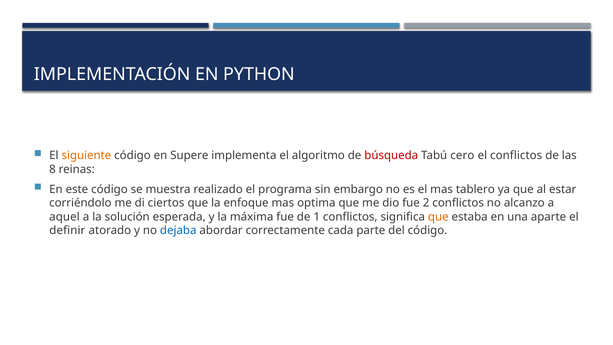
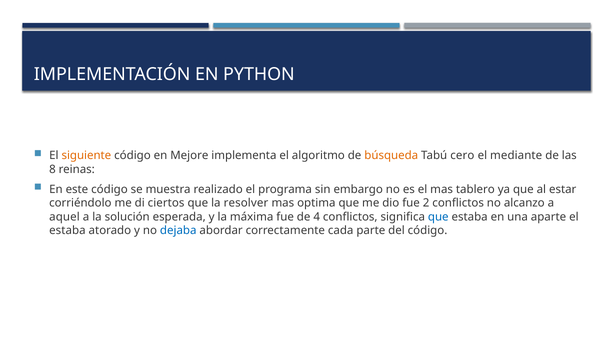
Supere: Supere -> Mejore
búsqueda colour: red -> orange
el conflictos: conflictos -> mediante
enfoque: enfoque -> resolver
1: 1 -> 4
que at (438, 217) colour: orange -> blue
definir at (67, 230): definir -> estaba
